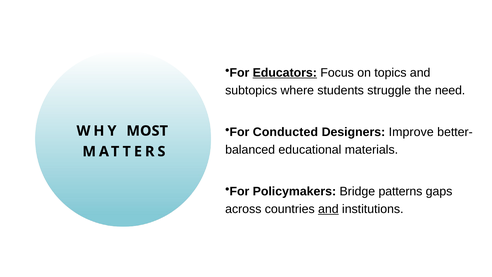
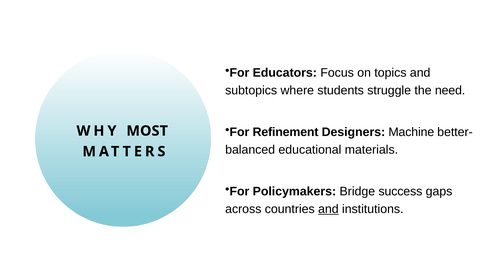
Educators underline: present -> none
Conducted: Conducted -> Refinement
Improve: Improve -> Machine
patterns: patterns -> success
